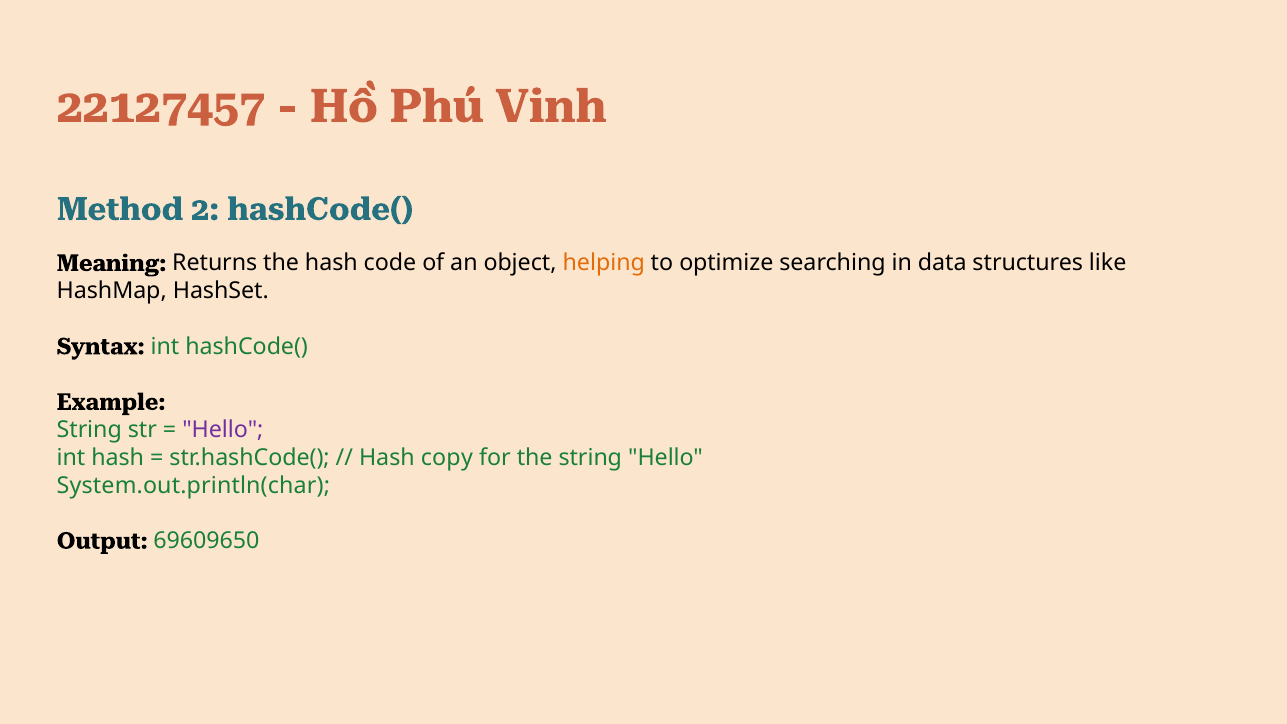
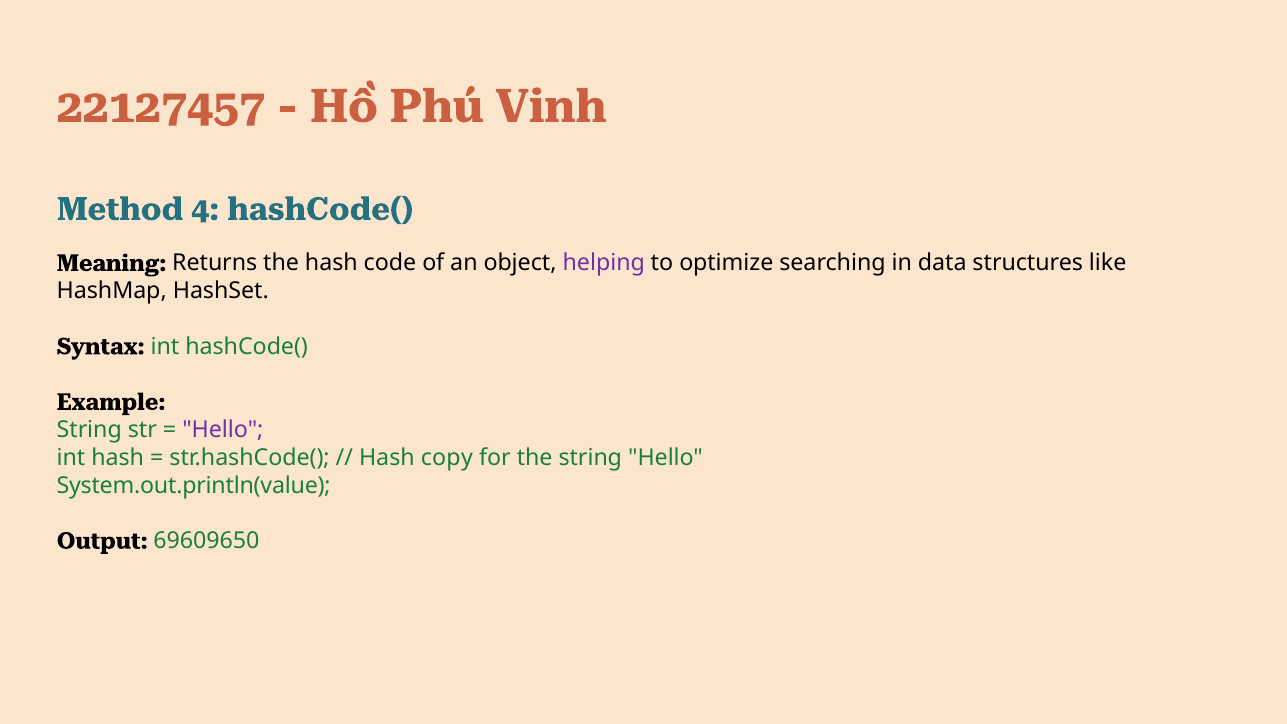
2: 2 -> 4
helping colour: orange -> purple
System.out.println(char: System.out.println(char -> System.out.println(value
